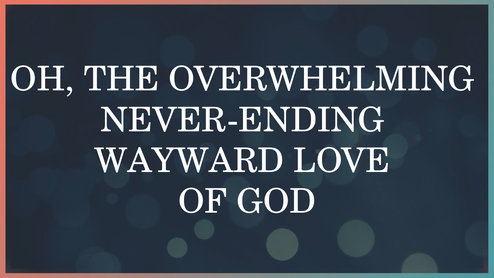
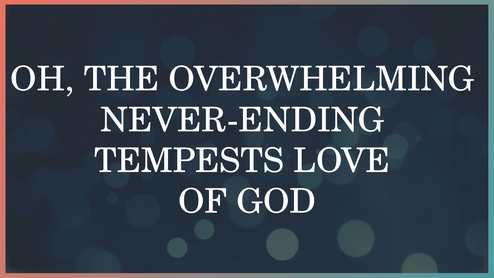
WAYWARD: WAYWARD -> TEMPESTS
